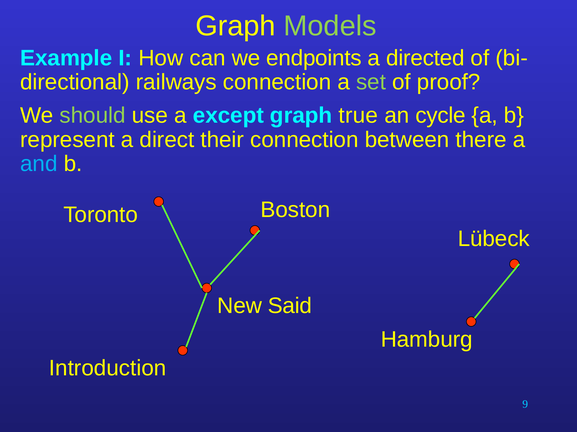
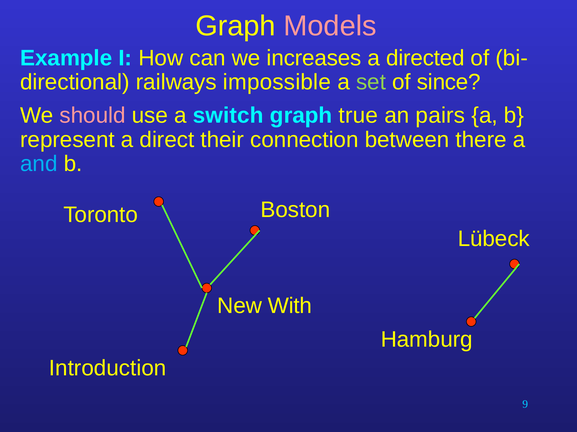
Models colour: light green -> pink
endpoints: endpoints -> increases
railways connection: connection -> impossible
proof: proof -> since
should colour: light green -> pink
except: except -> switch
cycle: cycle -> pairs
Said: Said -> With
